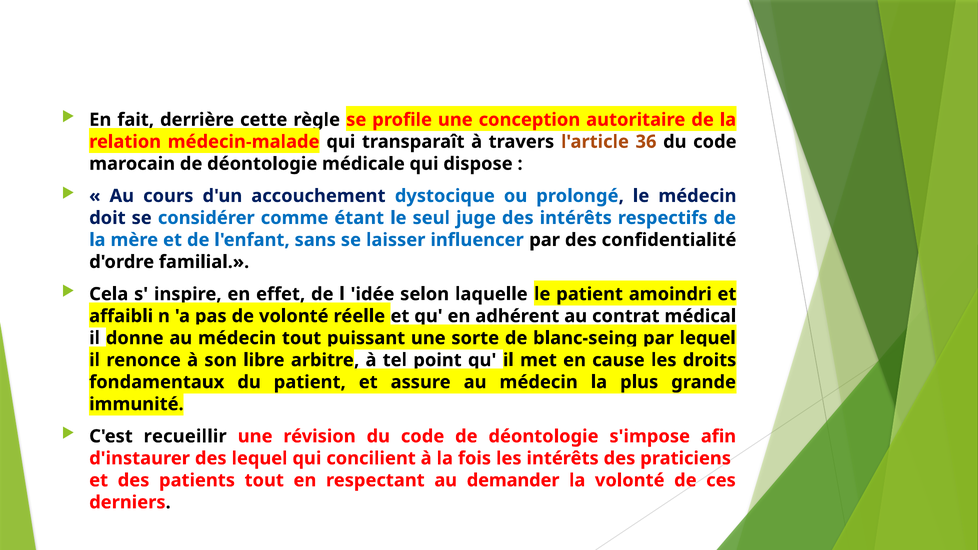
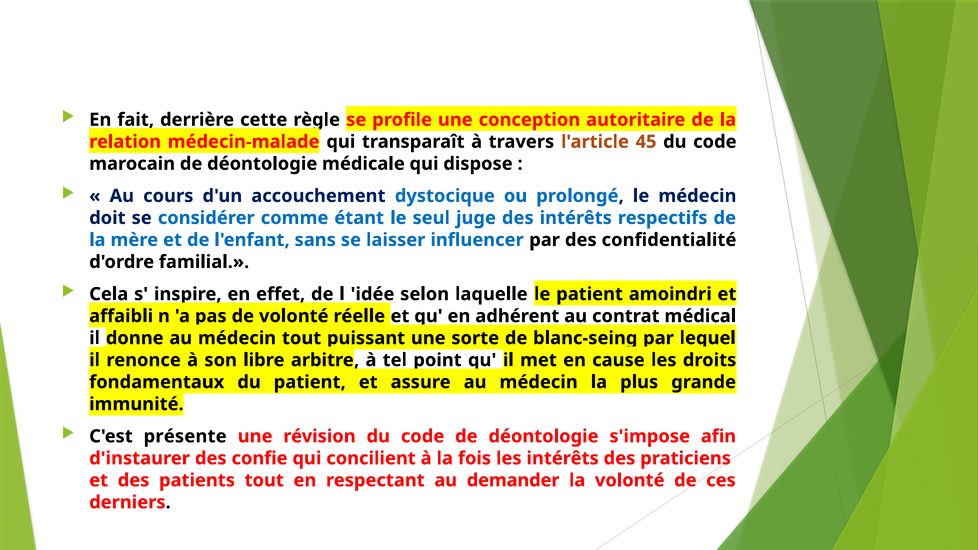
36: 36 -> 45
recueillir: recueillir -> présente
des lequel: lequel -> confie
